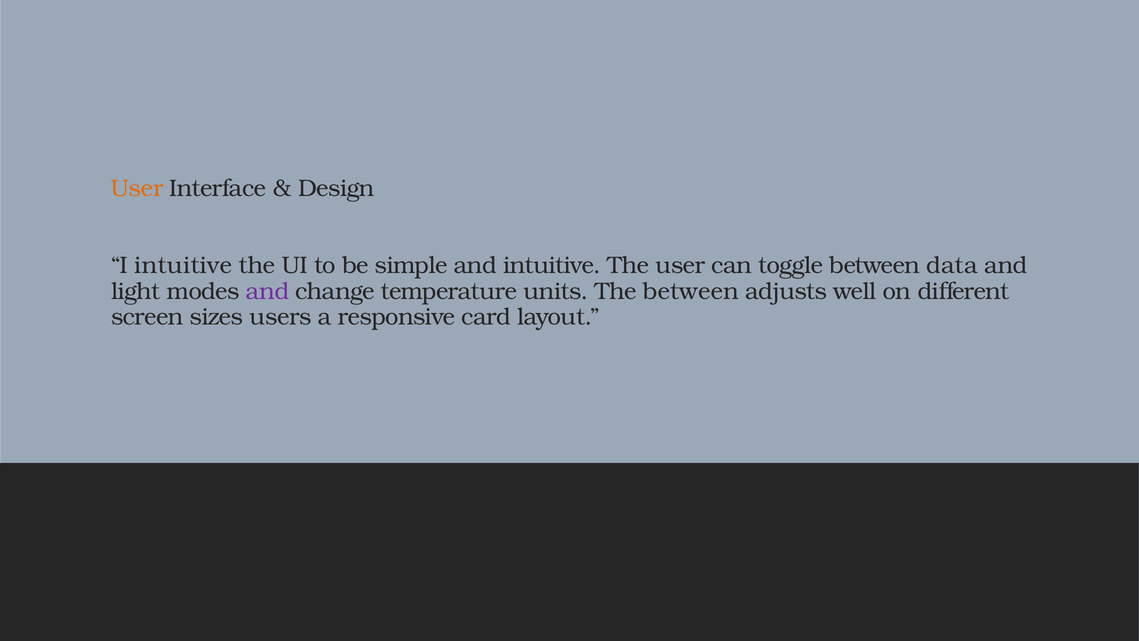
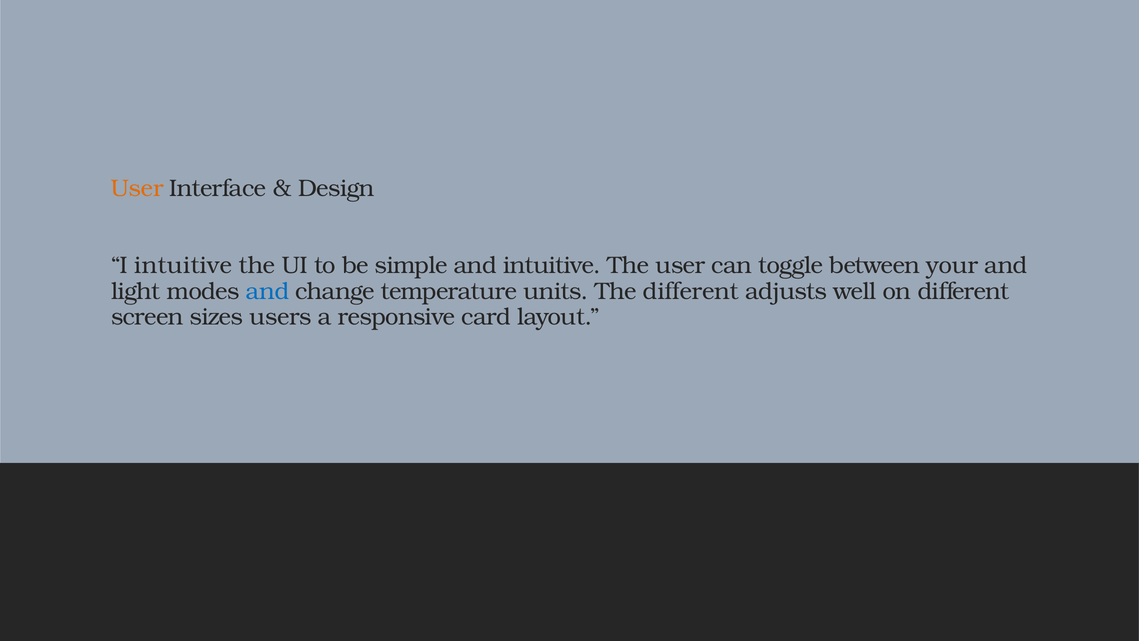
data: data -> your
and at (268, 291) colour: purple -> blue
The between: between -> different
